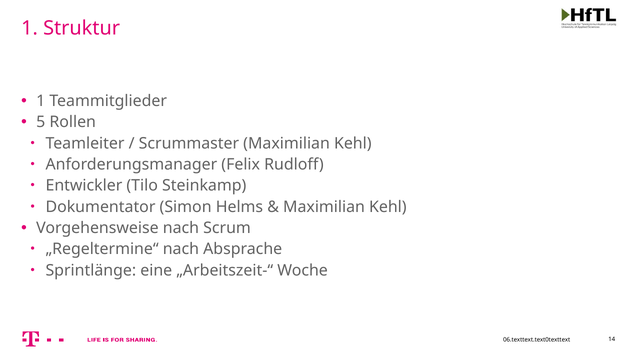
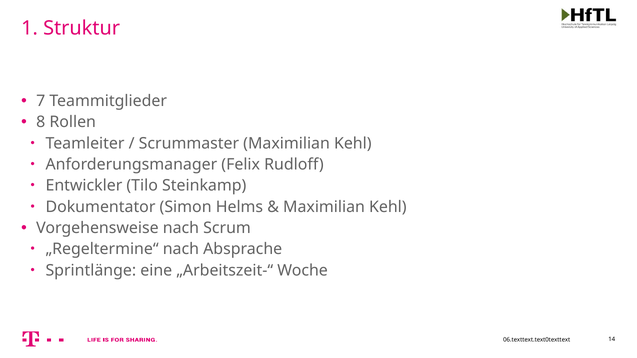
1 at (41, 101): 1 -> 7
5: 5 -> 8
